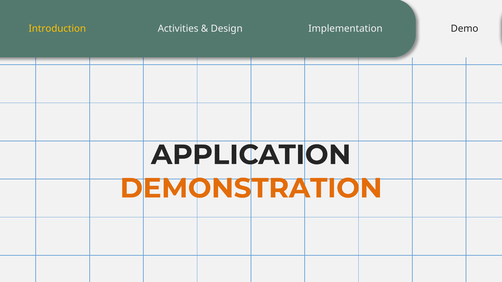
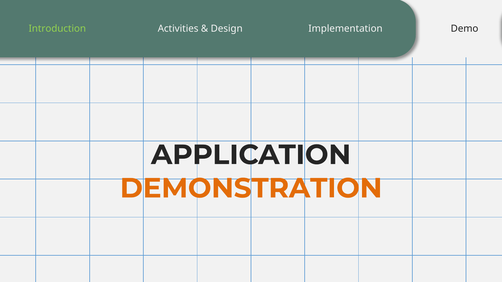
Introduction colour: yellow -> light green
